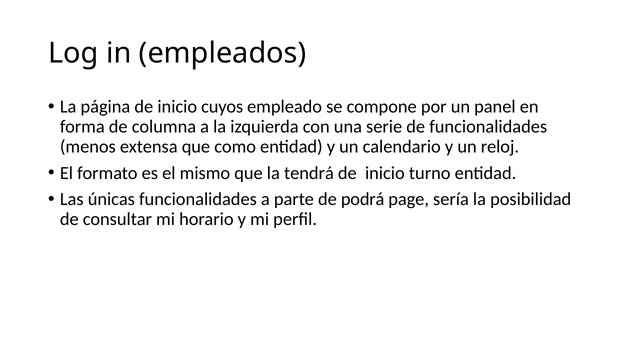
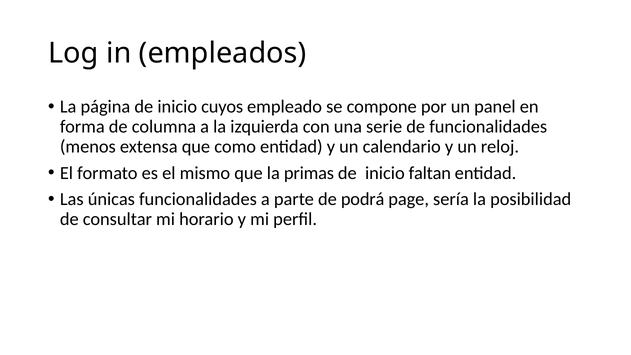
tendrá: tendrá -> primas
turno: turno -> faltan
